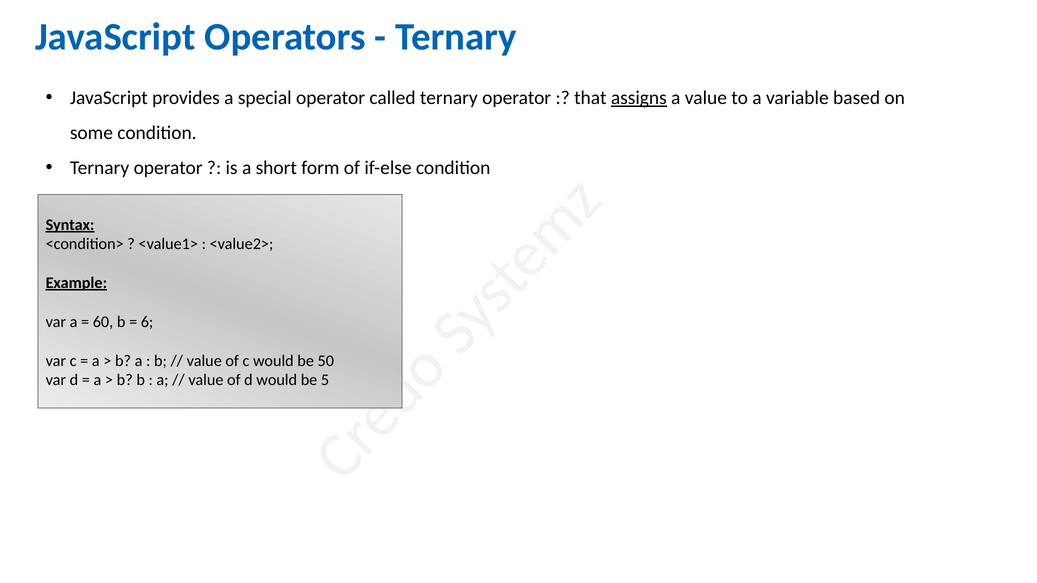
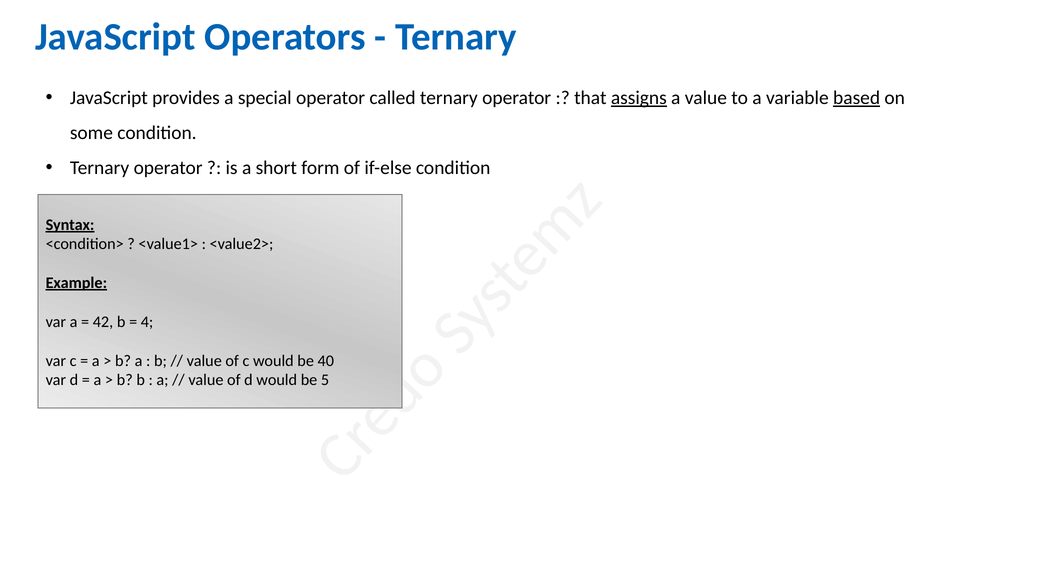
based underline: none -> present
60: 60 -> 42
6: 6 -> 4
50: 50 -> 40
